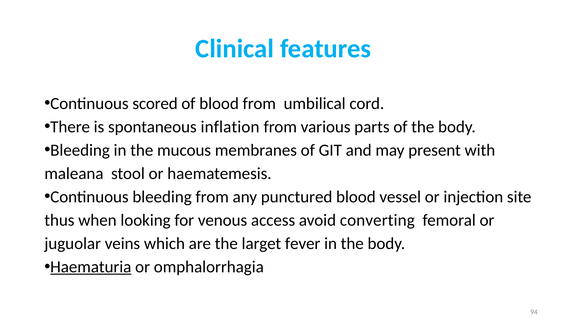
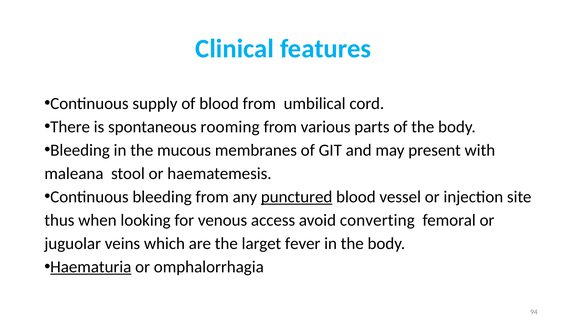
scored: scored -> supply
inflation: inflation -> rooming
punctured underline: none -> present
